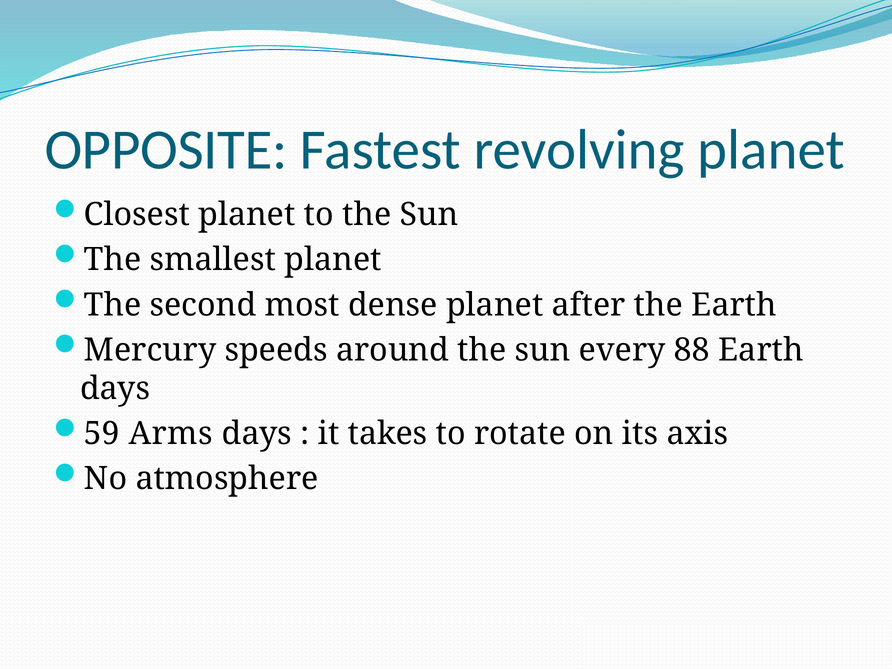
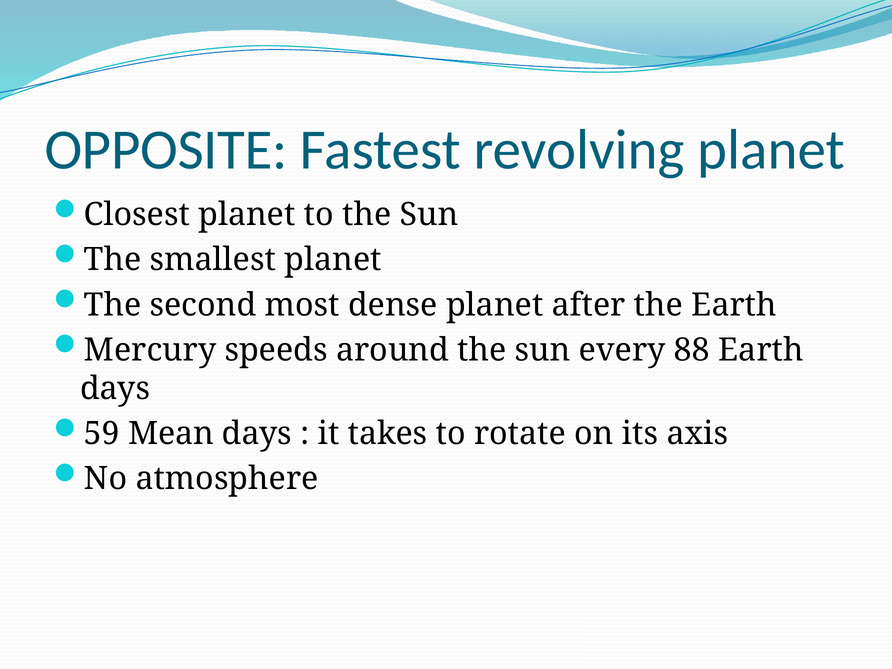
Arms: Arms -> Mean
